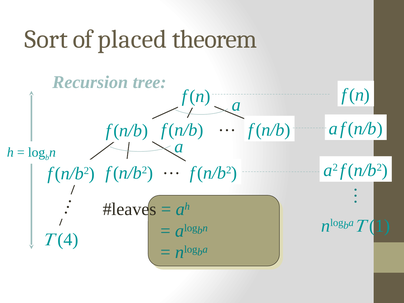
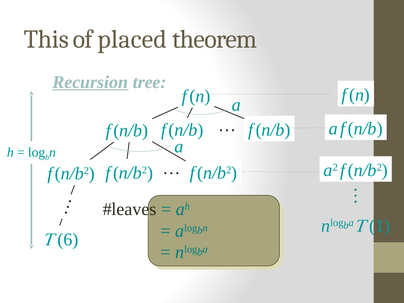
Sort: Sort -> This
Recursion underline: none -> present
4: 4 -> 6
